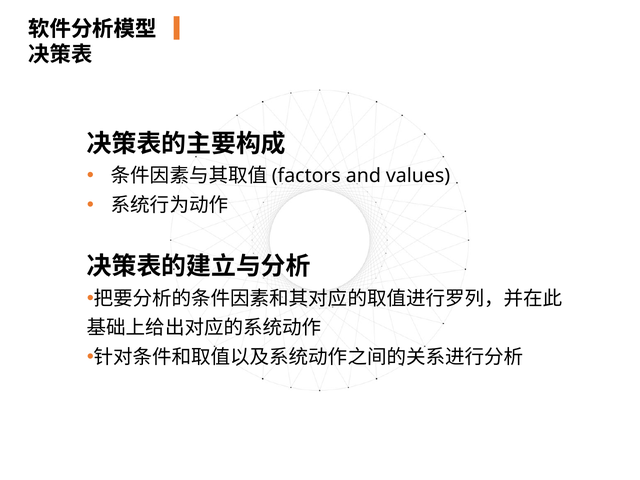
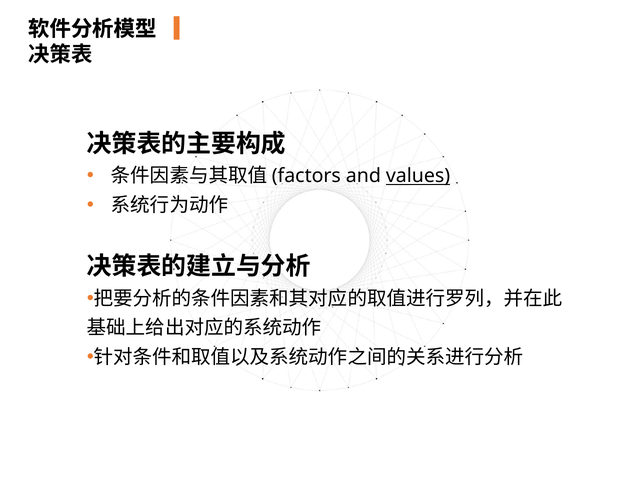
values underline: none -> present
